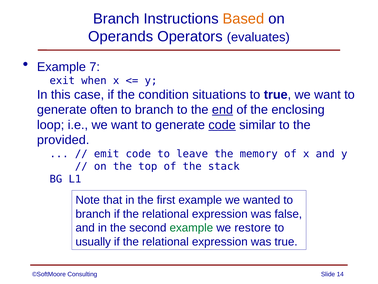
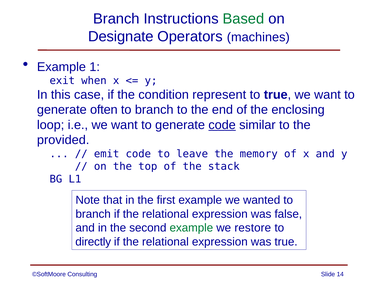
Based colour: orange -> green
Operands: Operands -> Designate
evaluates: evaluates -> machines
7: 7 -> 1
situations: situations -> represent
end underline: present -> none
usually: usually -> directly
